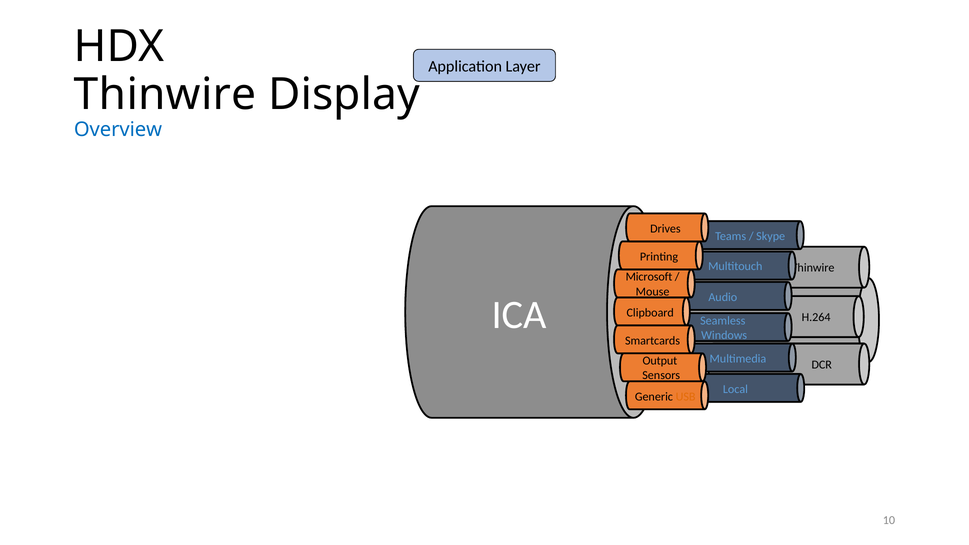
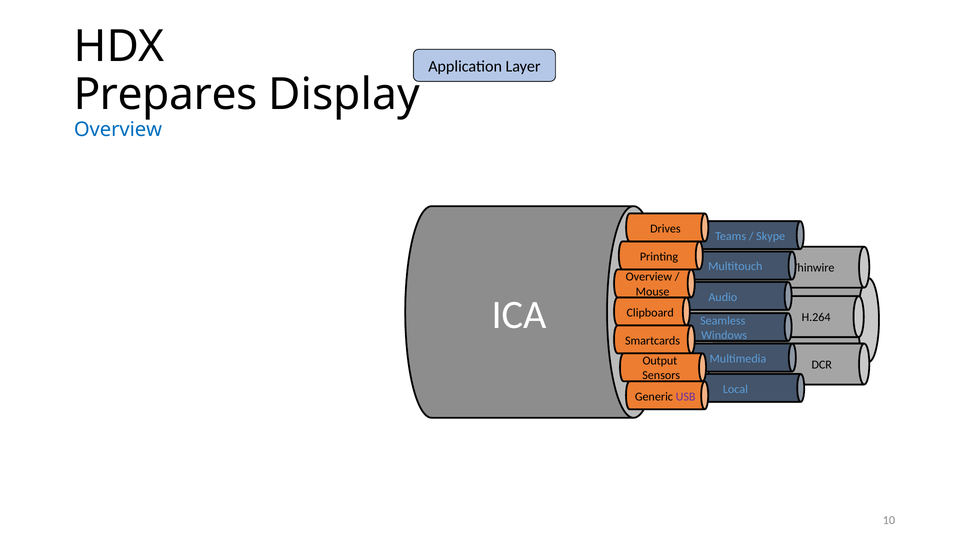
Thinwire at (165, 94): Thinwire -> Prepares
Microsoft at (649, 277): Microsoft -> Overview
USB colour: orange -> purple
